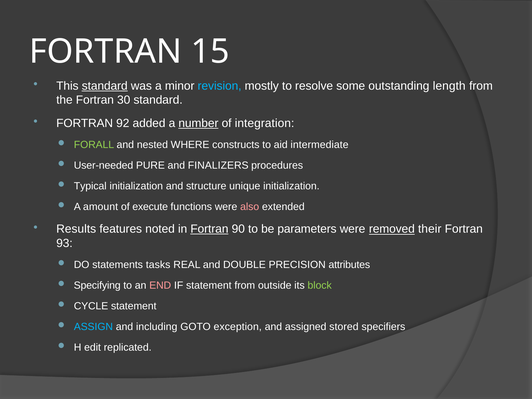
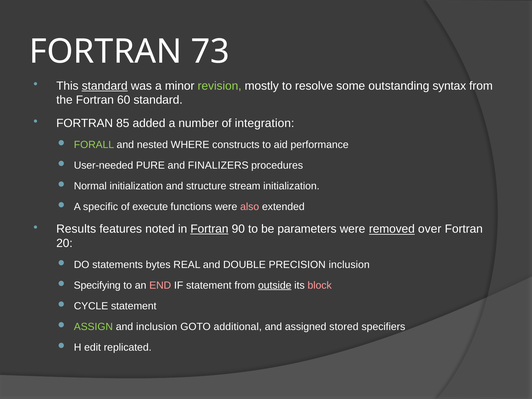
15: 15 -> 73
revision colour: light blue -> light green
length: length -> syntax
30: 30 -> 60
92: 92 -> 85
number underline: present -> none
intermediate: intermediate -> performance
Typical: Typical -> Normal
unique: unique -> stream
amount: amount -> specific
their: their -> over
93: 93 -> 20
tasks: tasks -> bytes
PRECISION attributes: attributes -> inclusion
outside underline: none -> present
block colour: light green -> pink
ASSIGN colour: light blue -> light green
and including: including -> inclusion
exception: exception -> additional
